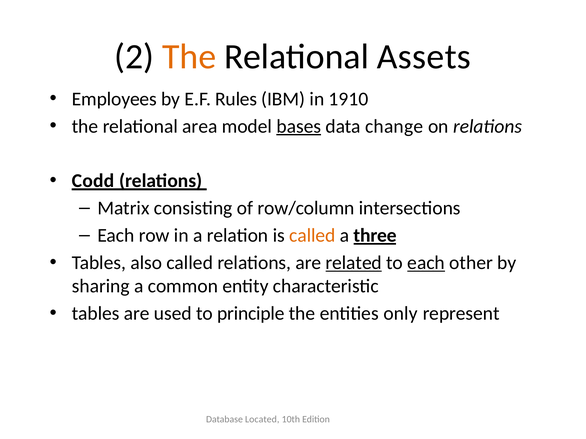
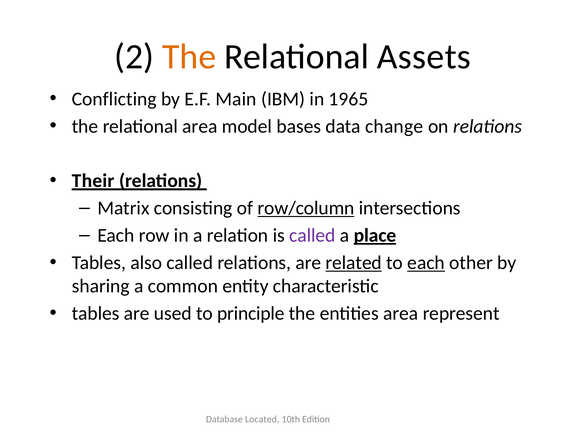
Employees: Employees -> Conflicting
Rules: Rules -> Main
1910: 1910 -> 1965
bases underline: present -> none
Codd: Codd -> Their
row/column underline: none -> present
called at (312, 236) colour: orange -> purple
three: three -> place
entities only: only -> area
